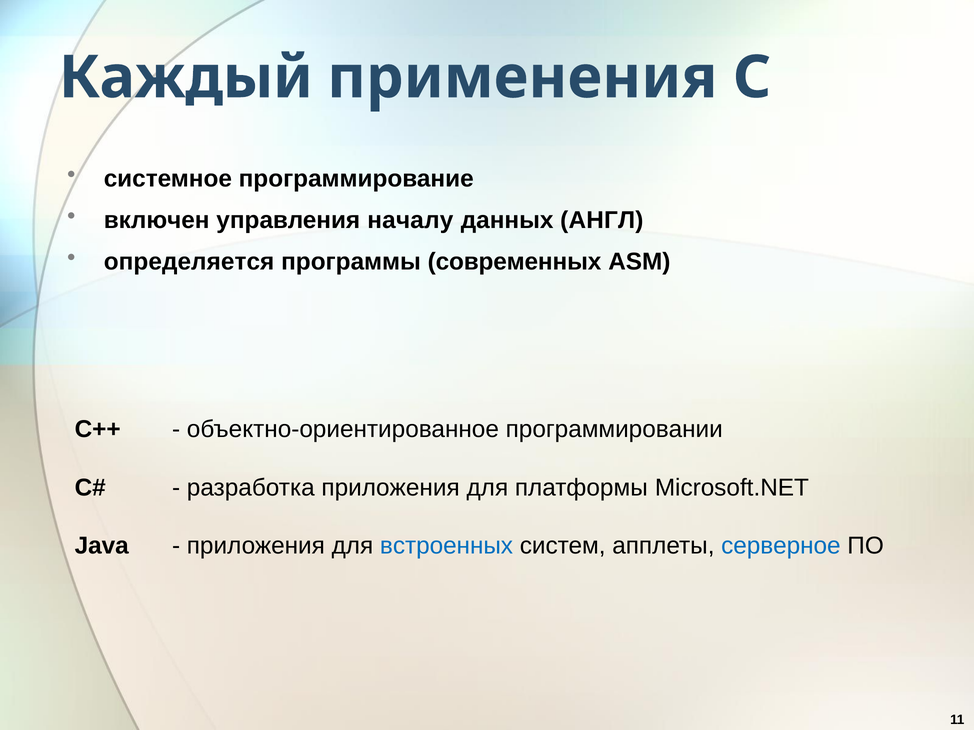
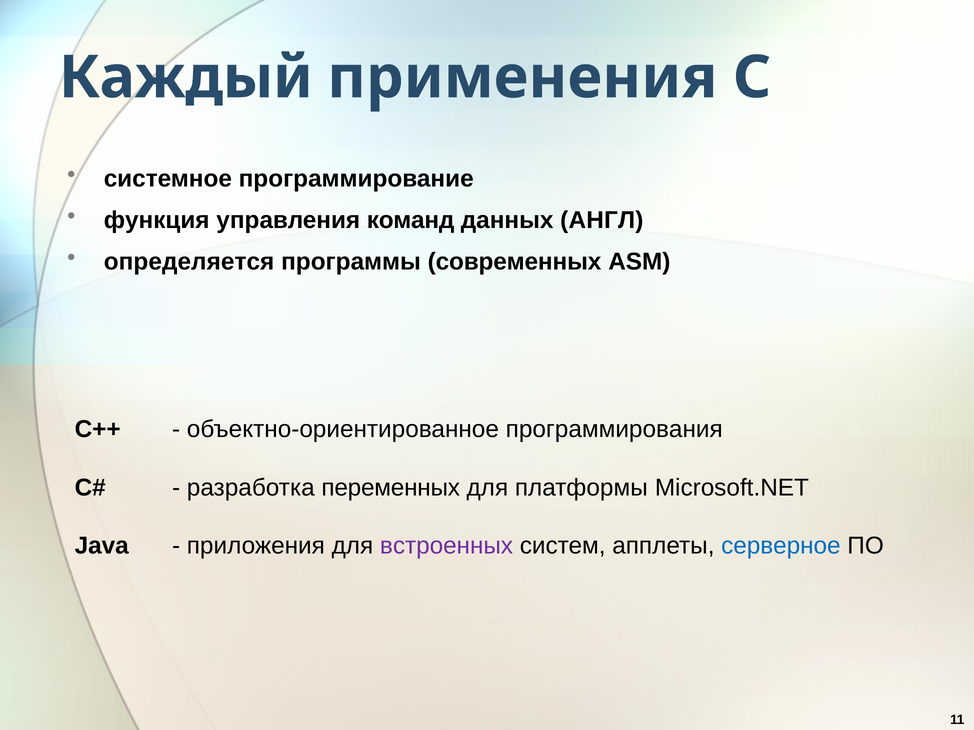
включен: включен -> функция
началу: началу -> команд
программировании: программировании -> программирования
разработка приложения: приложения -> переменных
встроенных colour: blue -> purple
